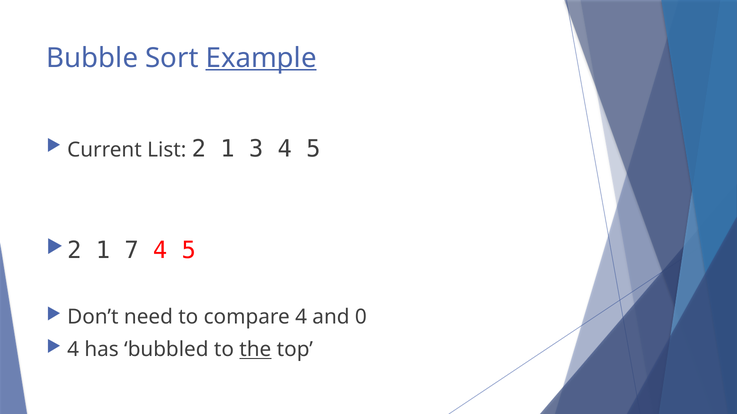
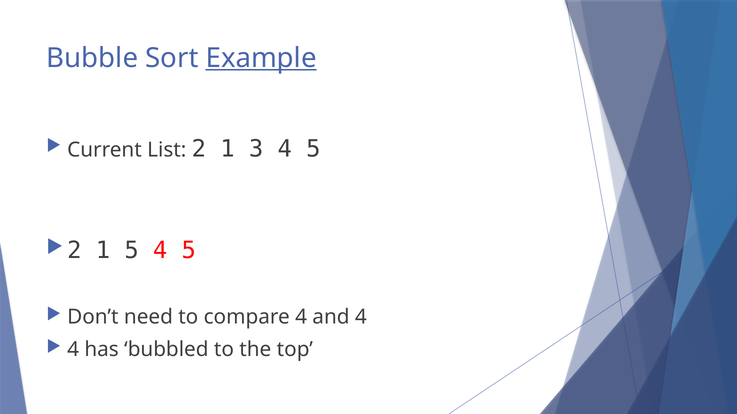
1 7: 7 -> 5
and 0: 0 -> 4
the underline: present -> none
